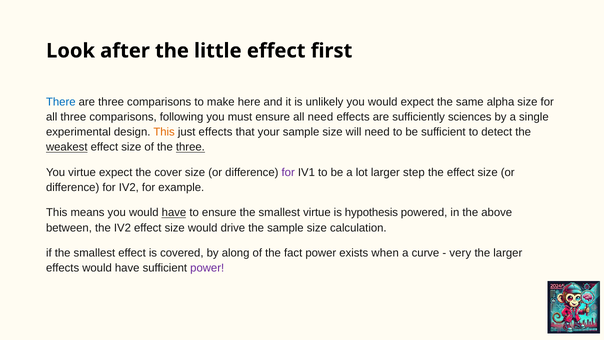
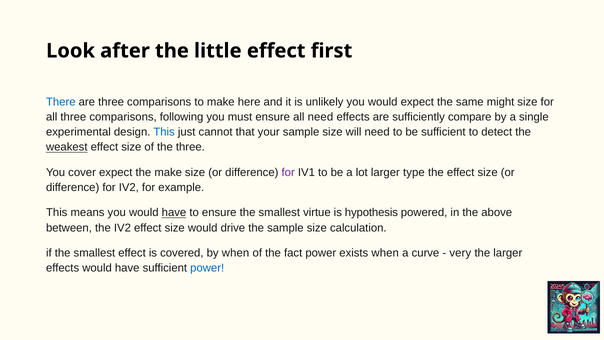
alpha: alpha -> might
sciences: sciences -> compare
This at (164, 132) colour: orange -> blue
just effects: effects -> cannot
three at (190, 147) underline: present -> none
You virtue: virtue -> cover
the cover: cover -> make
step: step -> type
by along: along -> when
power at (207, 268) colour: purple -> blue
